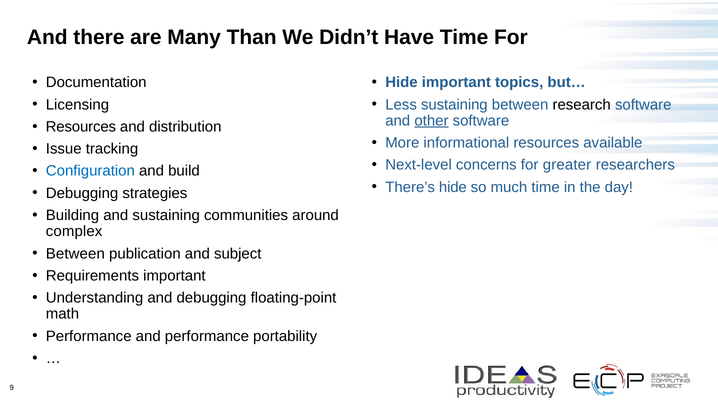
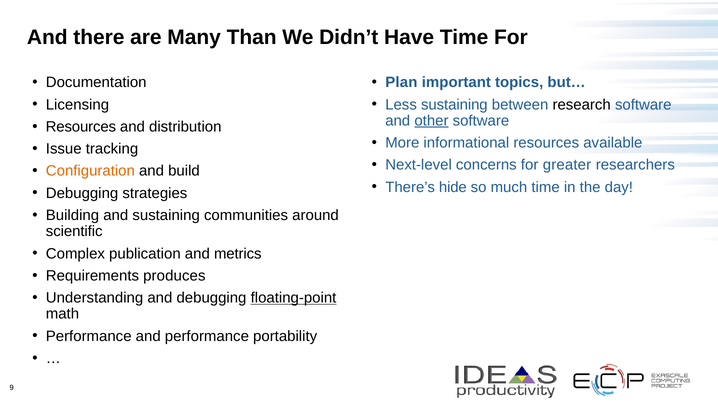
Hide at (401, 82): Hide -> Plan
Configuration colour: blue -> orange
complex: complex -> scientific
Between at (75, 254): Between -> Complex
subject: subject -> metrics
Requirements important: important -> produces
floating-point underline: none -> present
